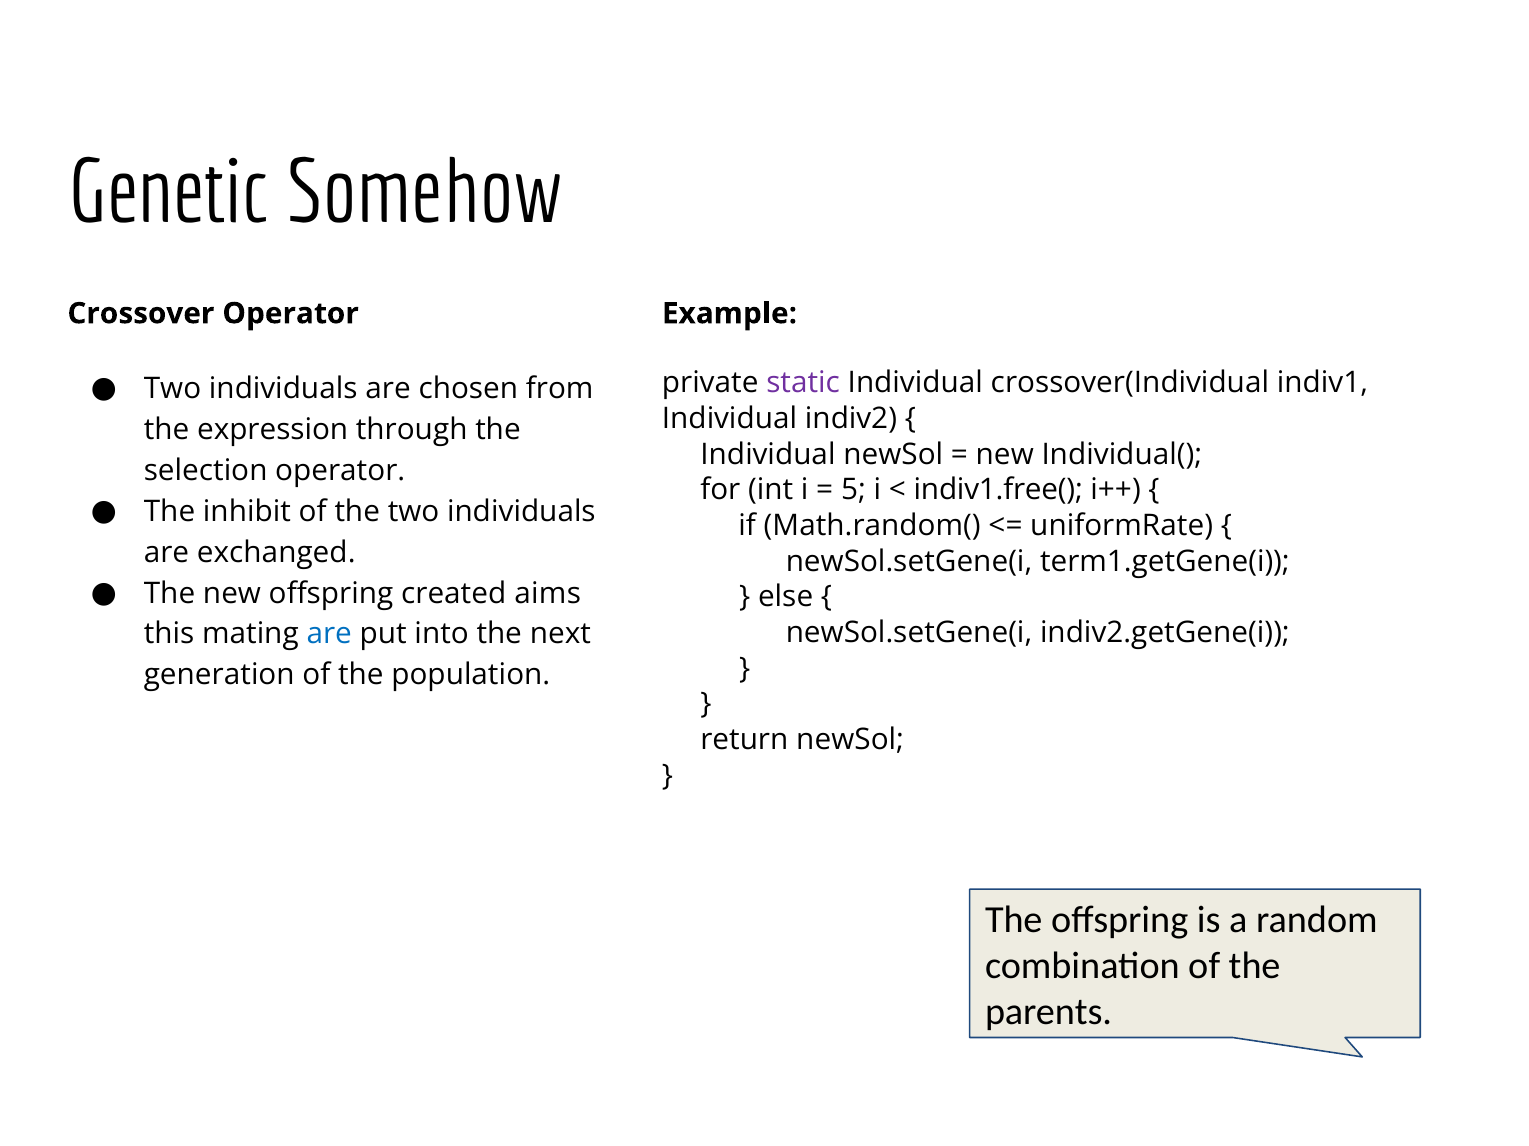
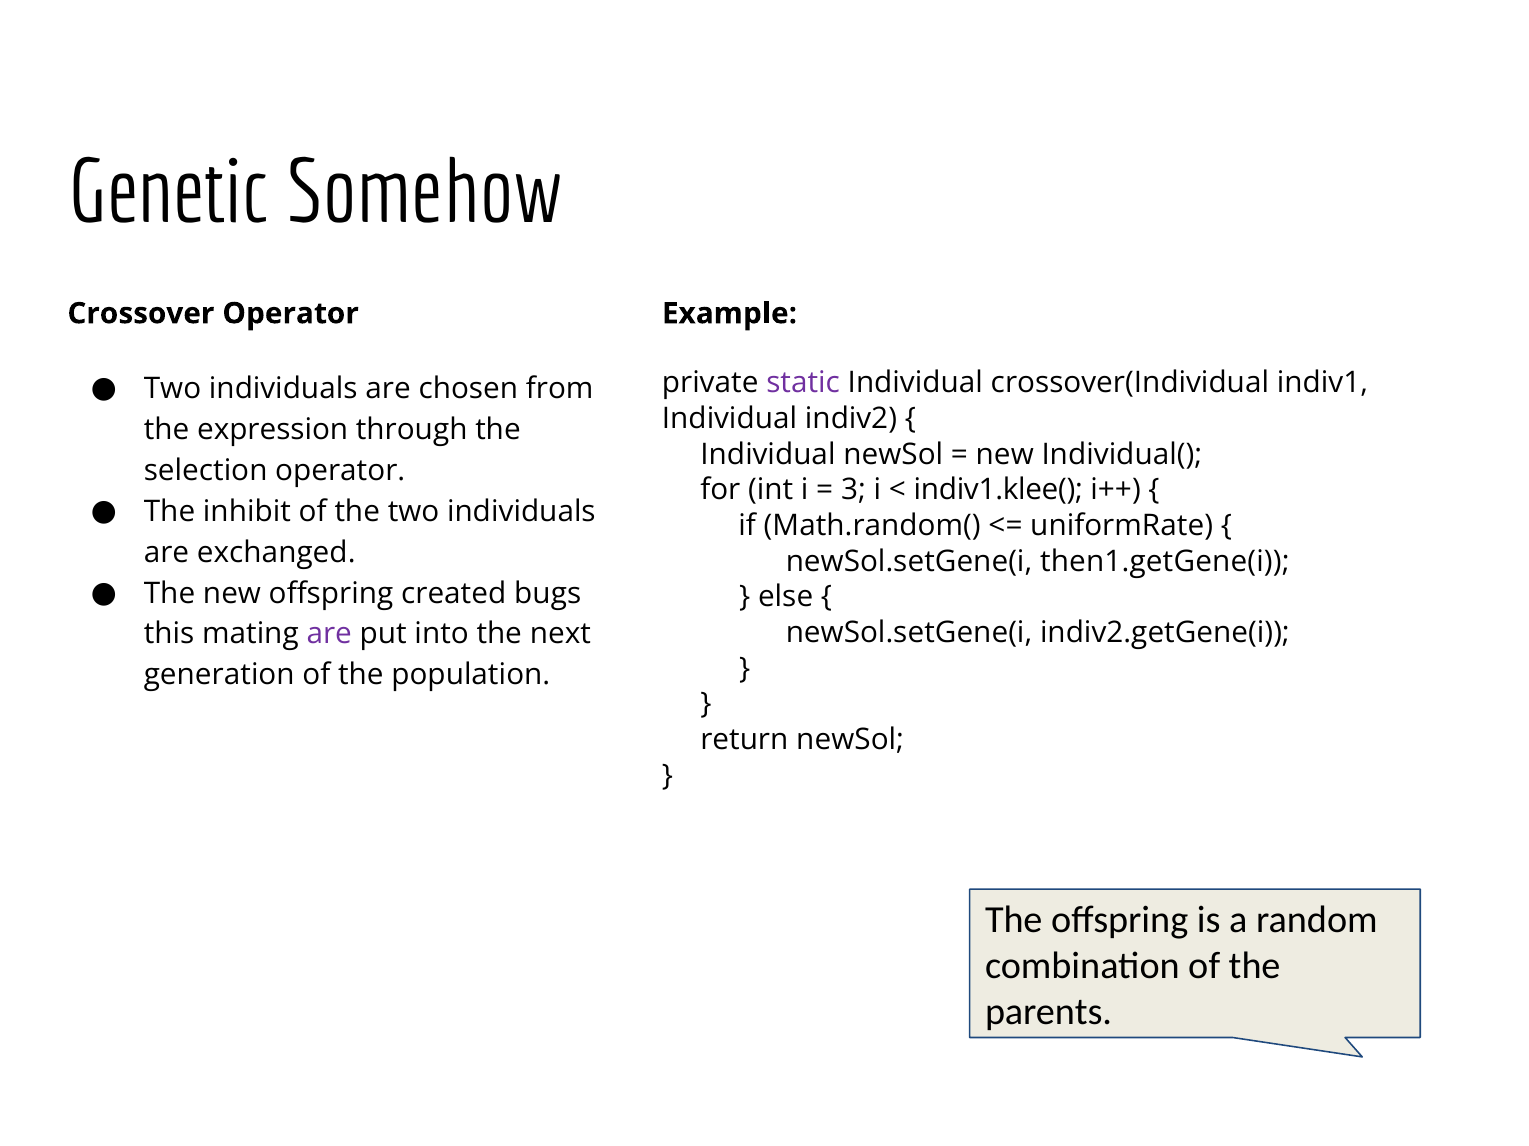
5: 5 -> 3
indiv1.free(: indiv1.free( -> indiv1.klee(
term1.getGene(i: term1.getGene(i -> then1.getGene(i
aims: aims -> bugs
are at (329, 635) colour: blue -> purple
